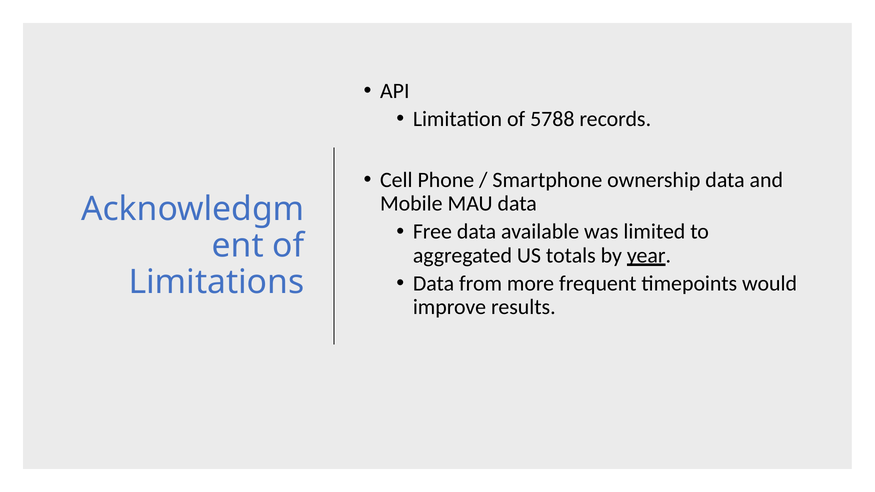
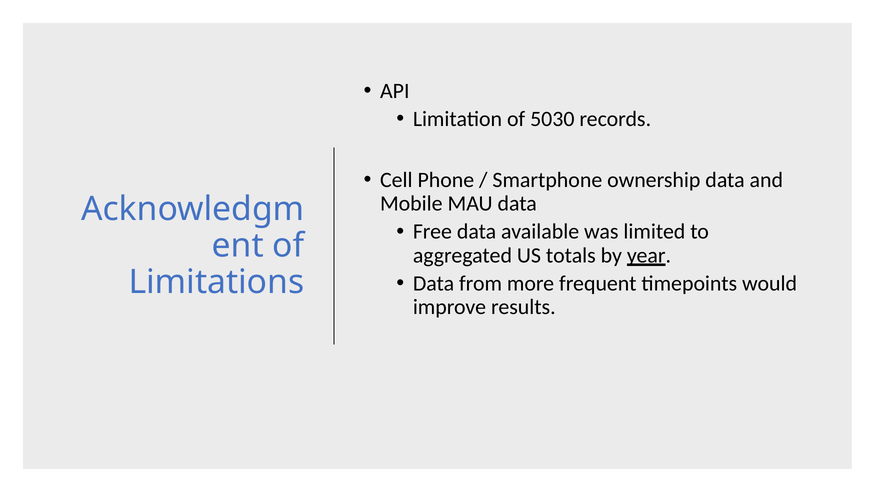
5788: 5788 -> 5030
